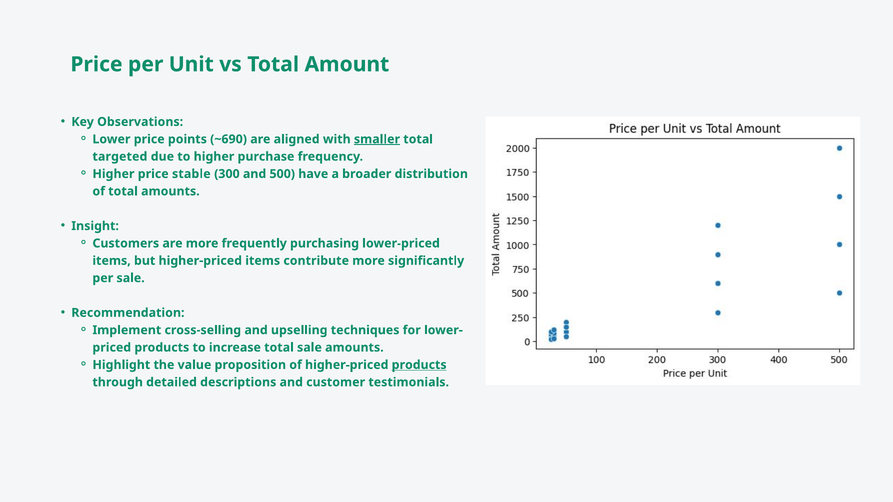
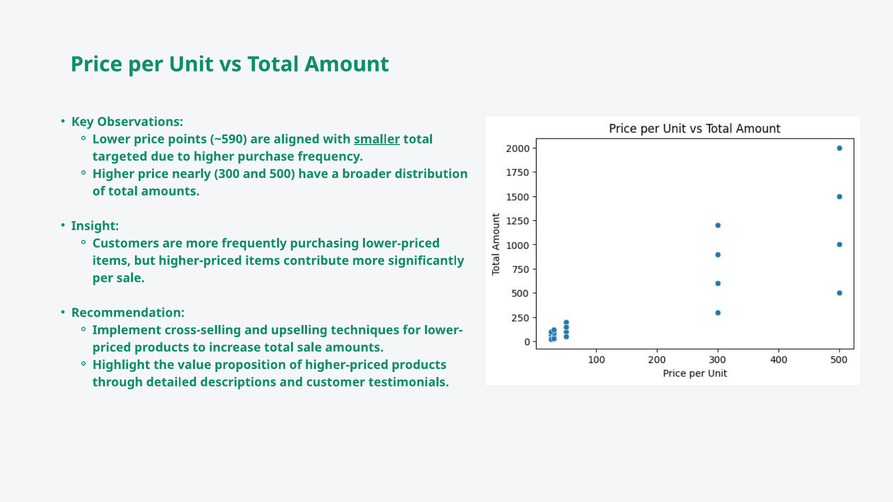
~690: ~690 -> ~590
stable: stable -> nearly
products at (419, 365) underline: present -> none
